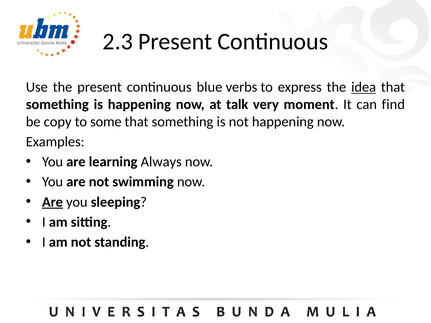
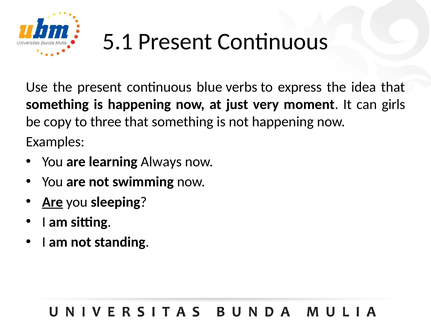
2.3: 2.3 -> 5.1
idea underline: present -> none
talk: talk -> just
find: find -> girls
some: some -> three
